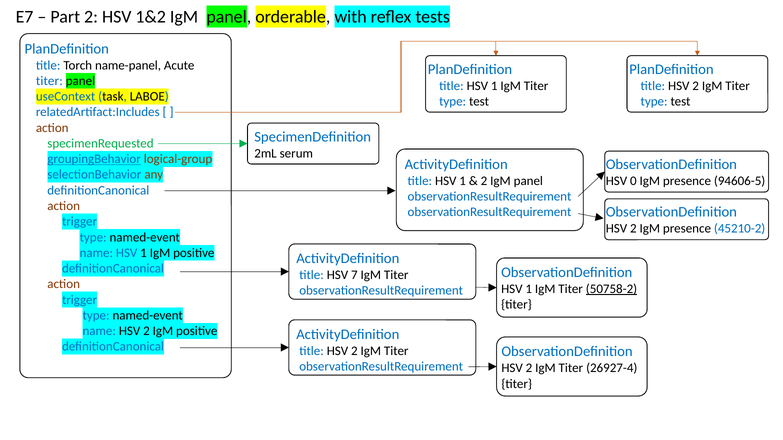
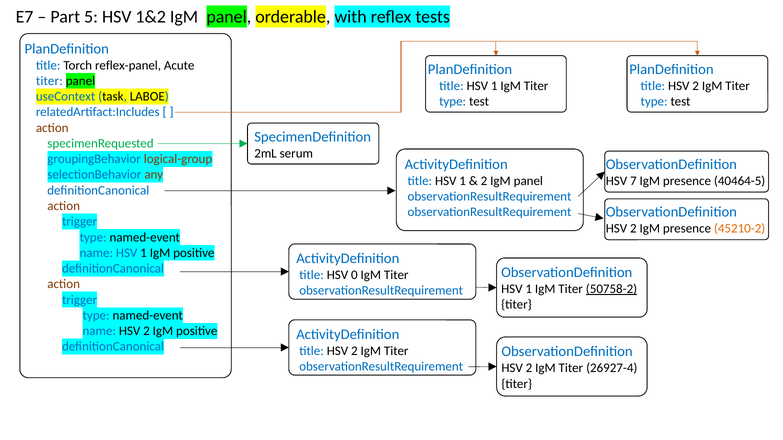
Part 2: 2 -> 5
name-panel: name-panel -> reflex-panel
groupingBehavior underline: present -> none
0: 0 -> 7
94606-5: 94606-5 -> 40464-5
45210-2 colour: blue -> orange
7: 7 -> 0
